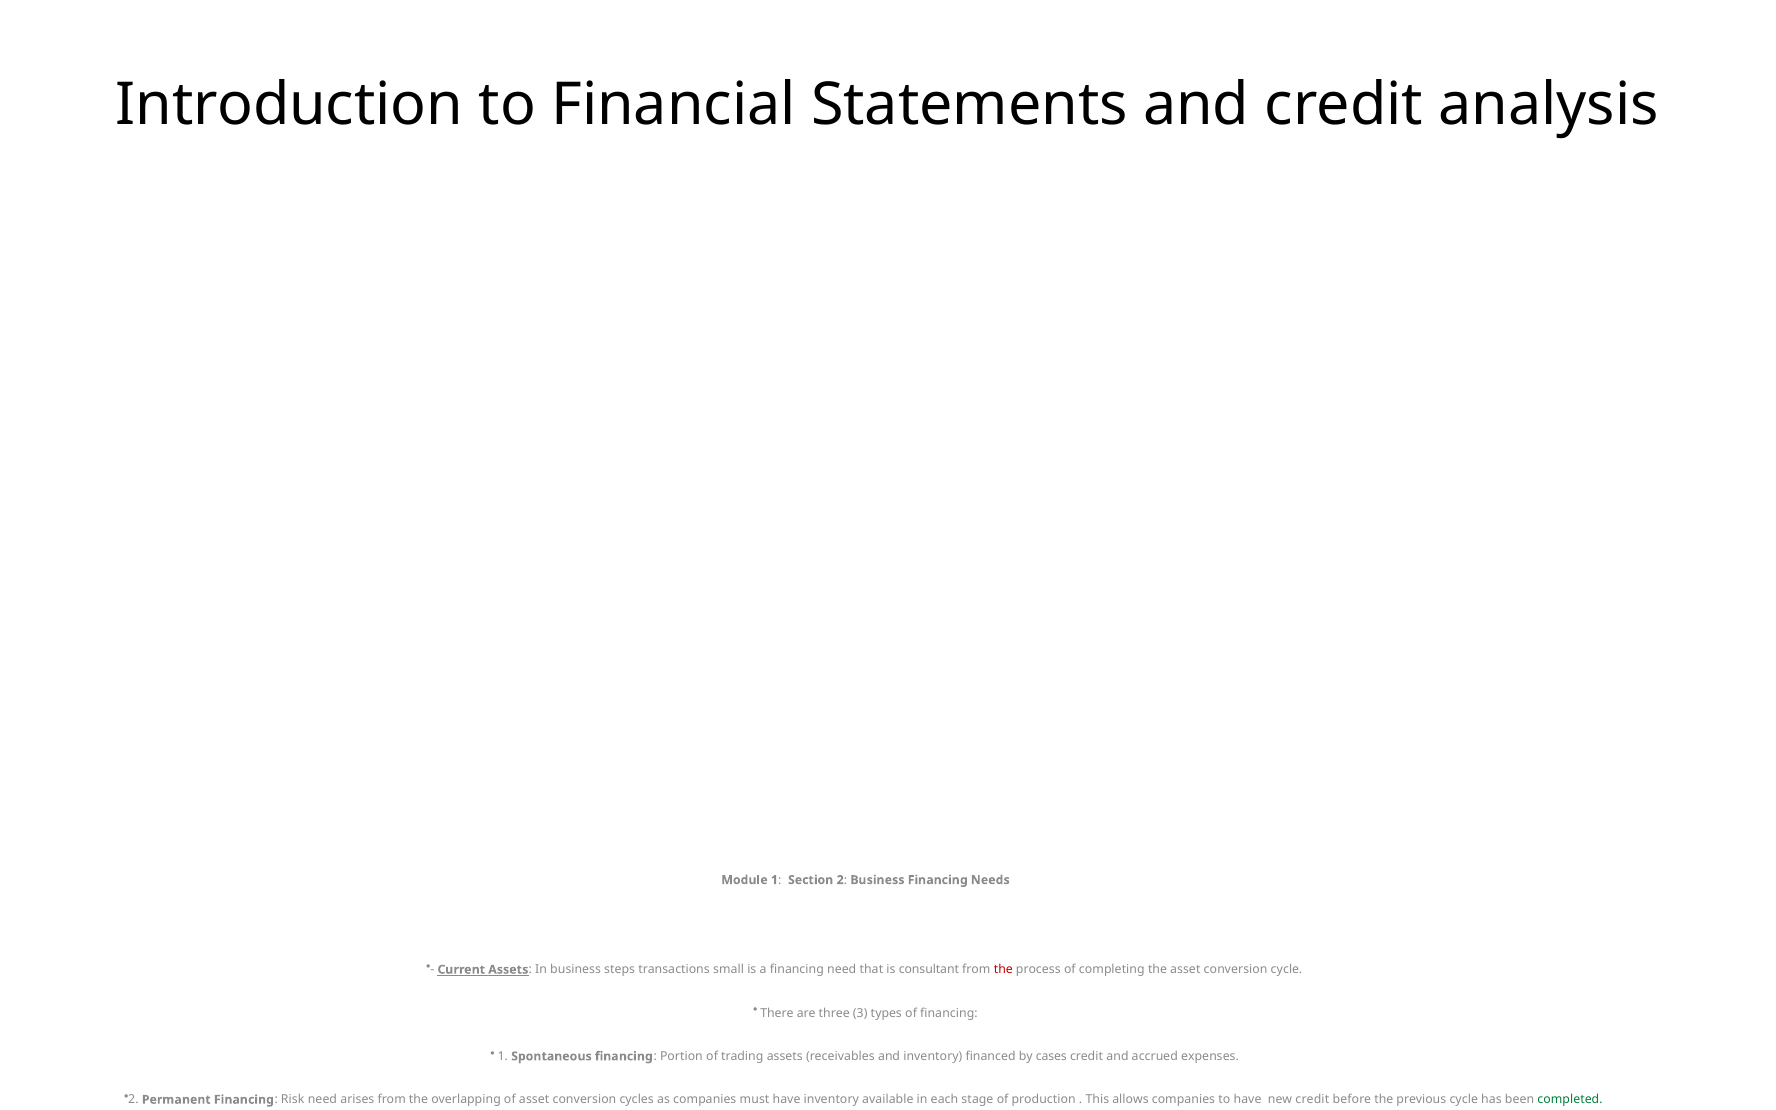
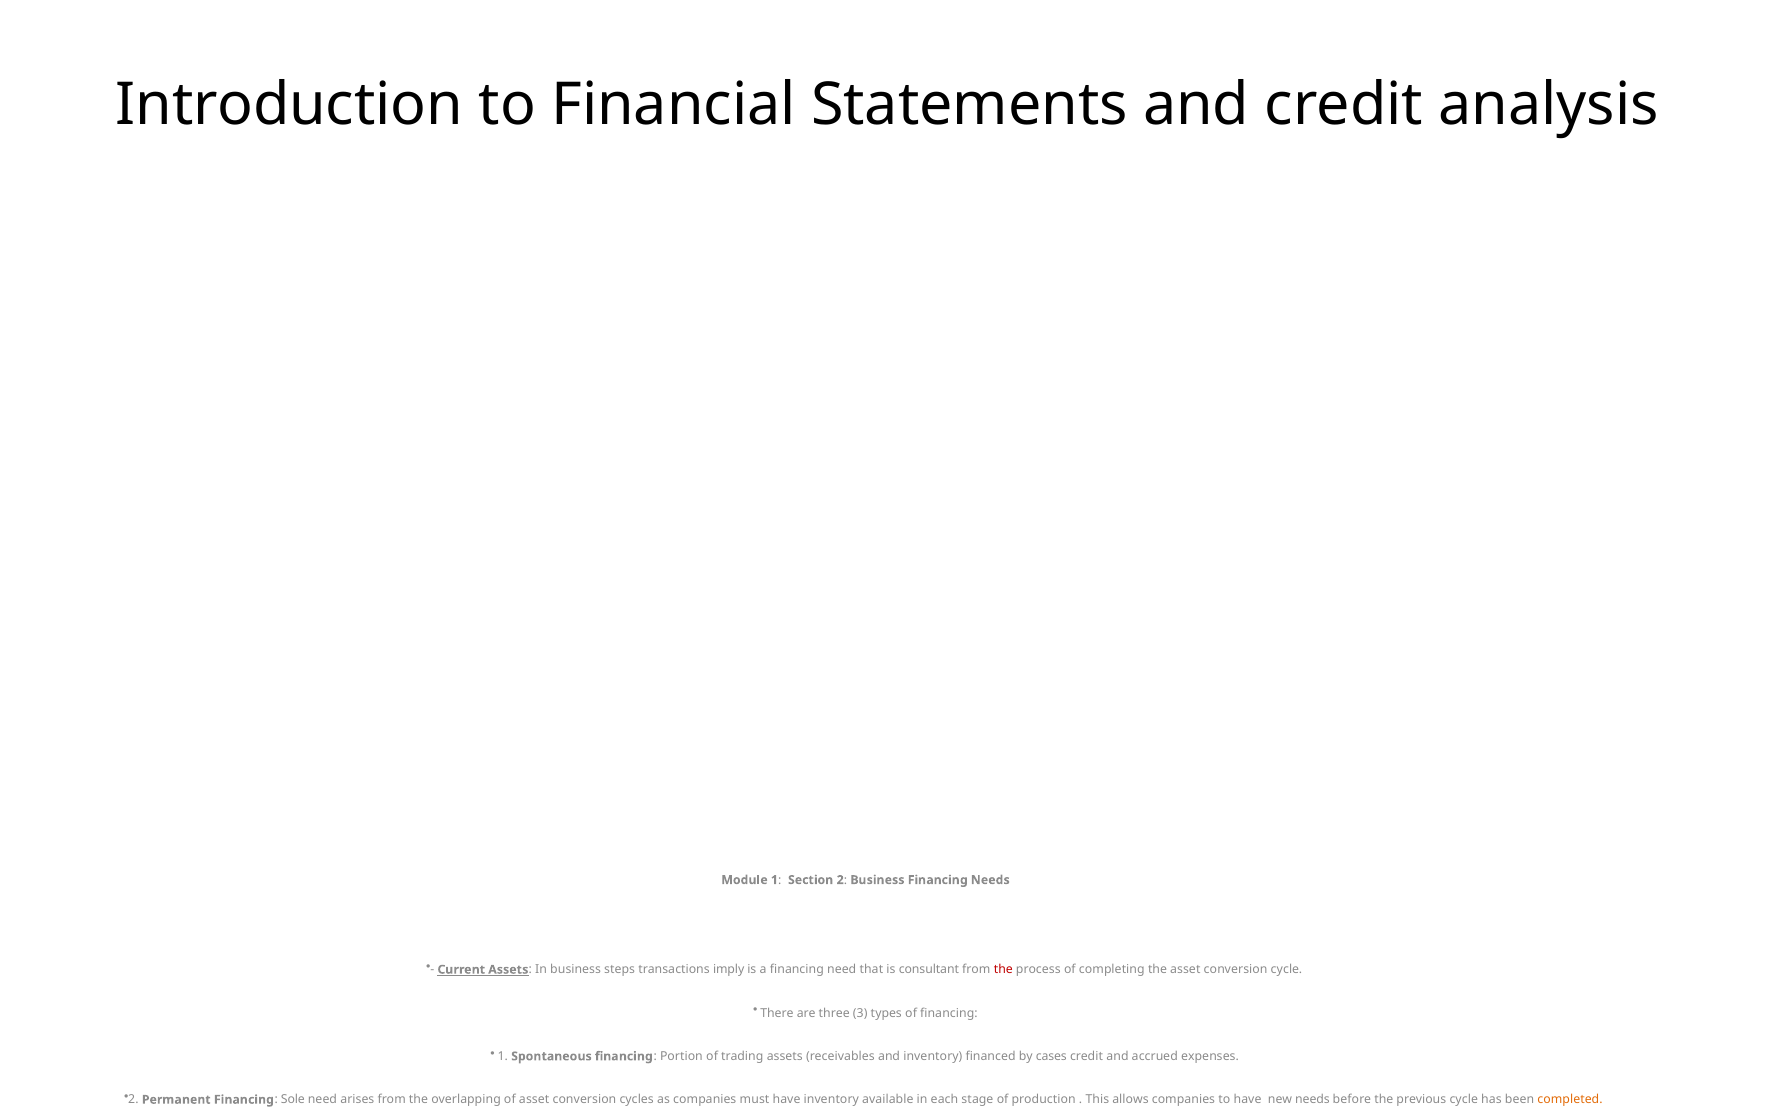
small: small -> imply
Risk: Risk -> Sole
new credit: credit -> needs
completed colour: green -> orange
